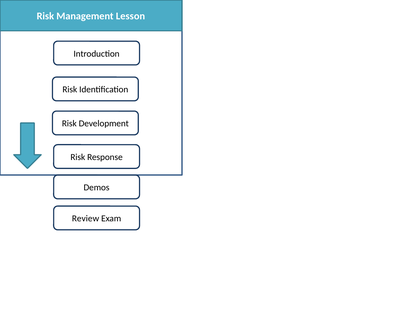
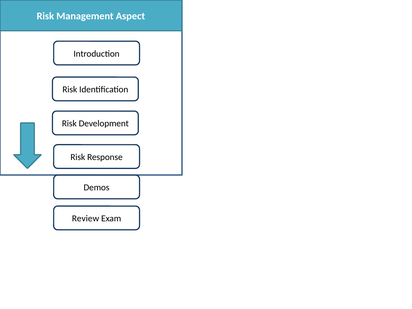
Lesson: Lesson -> Aspect
